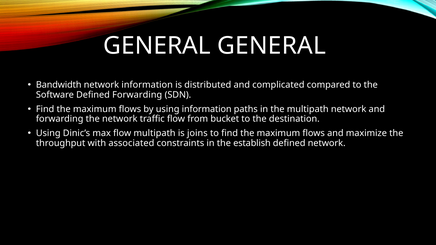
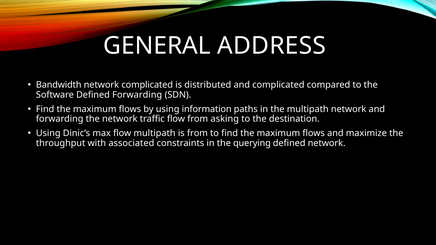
GENERAL GENERAL: GENERAL -> ADDRESS
network information: information -> complicated
bucket: bucket -> asking
is joins: joins -> from
establish: establish -> querying
